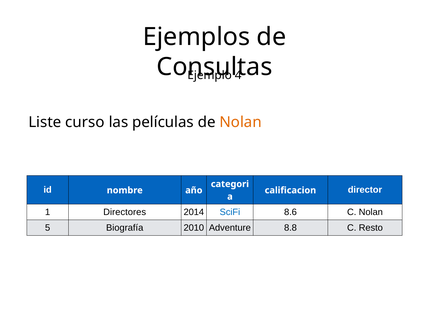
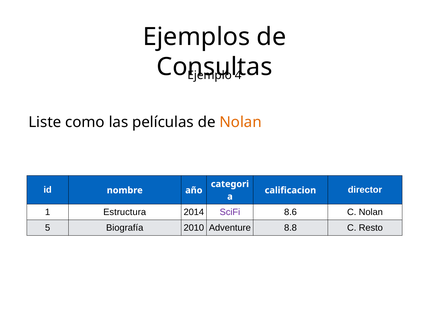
curso: curso -> como
Directores: Directores -> Estructura
SciFi colour: blue -> purple
